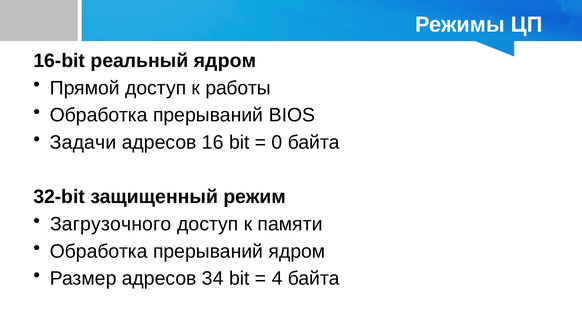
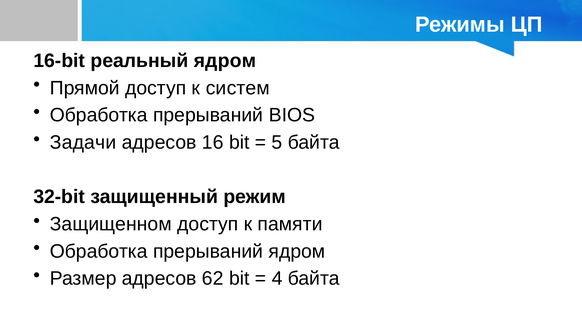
работы: работы -> систем
0: 0 -> 5
Загрузочного: Загрузочного -> Защищенном
34: 34 -> 62
